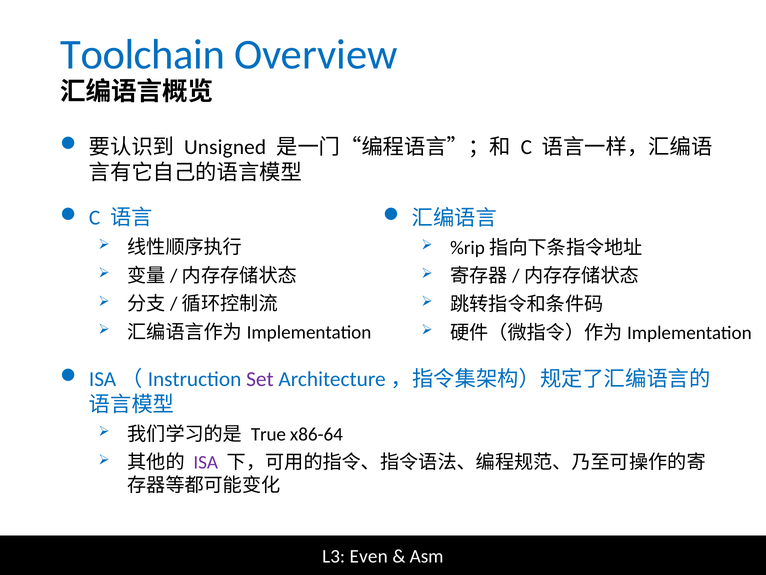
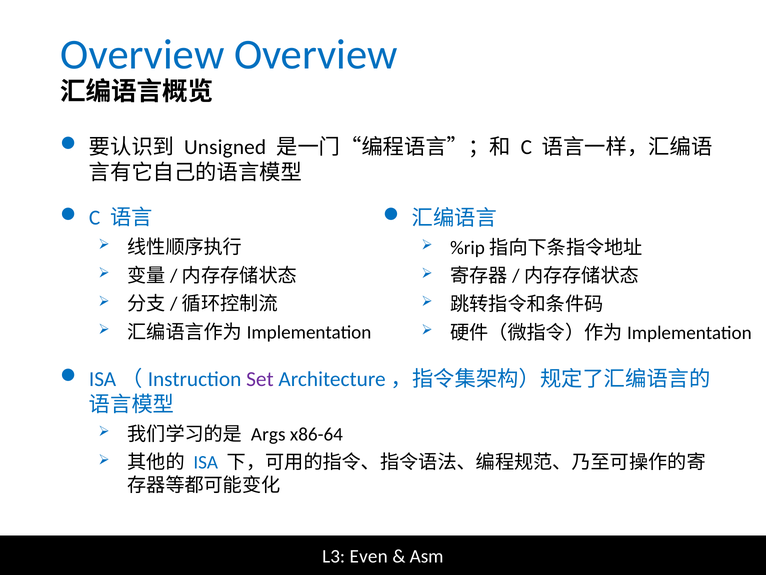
Toolchain at (143, 55): Toolchain -> Overview
True: True -> Args
ISA colour: purple -> blue
